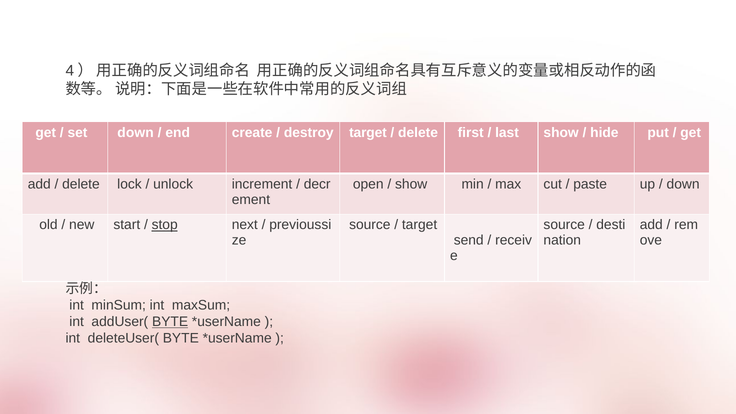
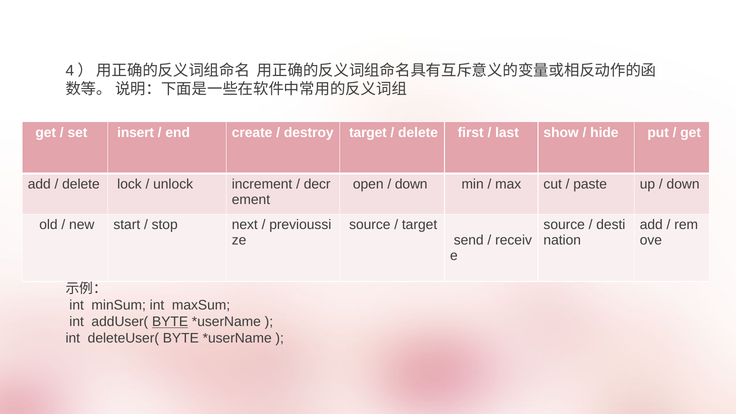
set down: down -> insert
show at (411, 184): show -> down
stop underline: present -> none
